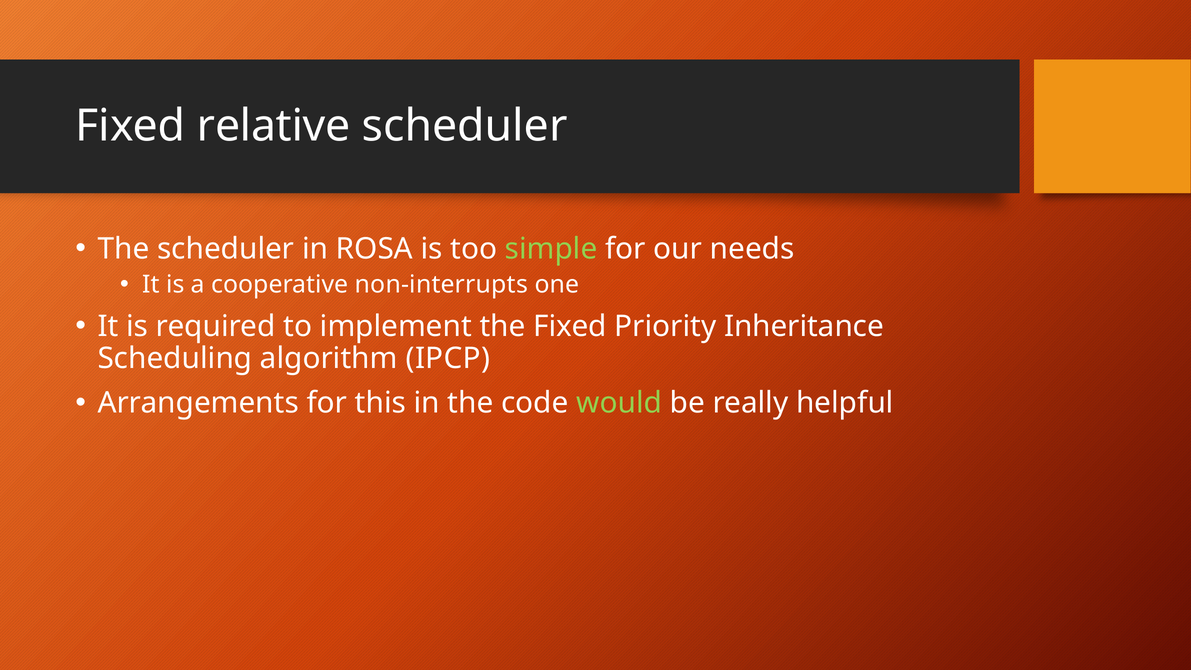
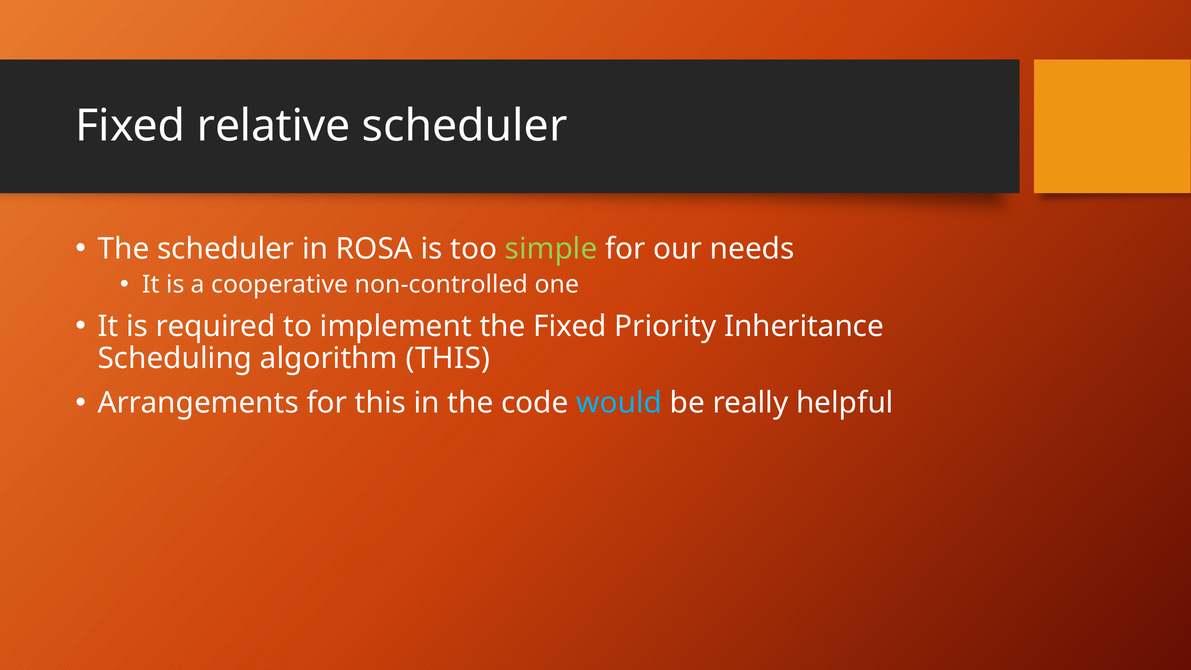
non-interrupts: non-interrupts -> non-controlled
algorithm IPCP: IPCP -> THIS
would colour: light green -> light blue
